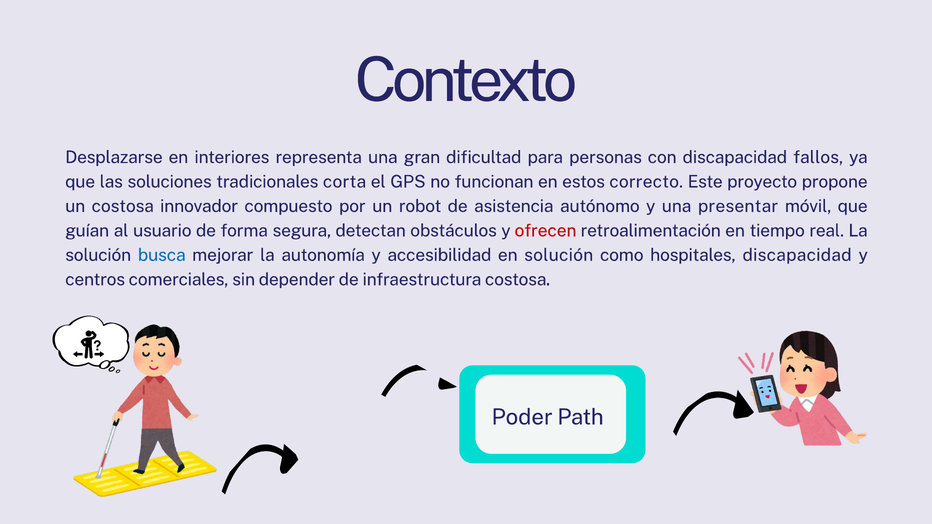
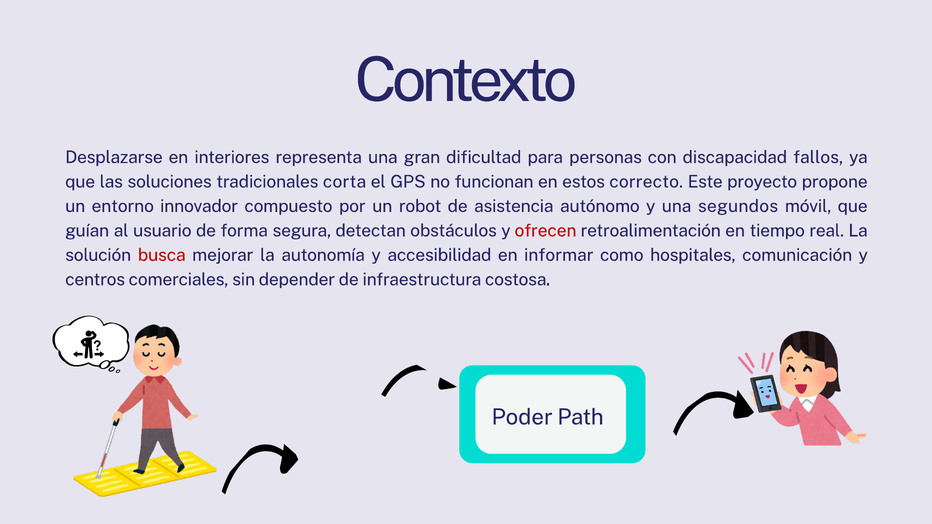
un costosa: costosa -> entorno
presentar: presentar -> segundos
busca colour: blue -> red
en solución: solución -> informar
hospitales discapacidad: discapacidad -> comunicación
